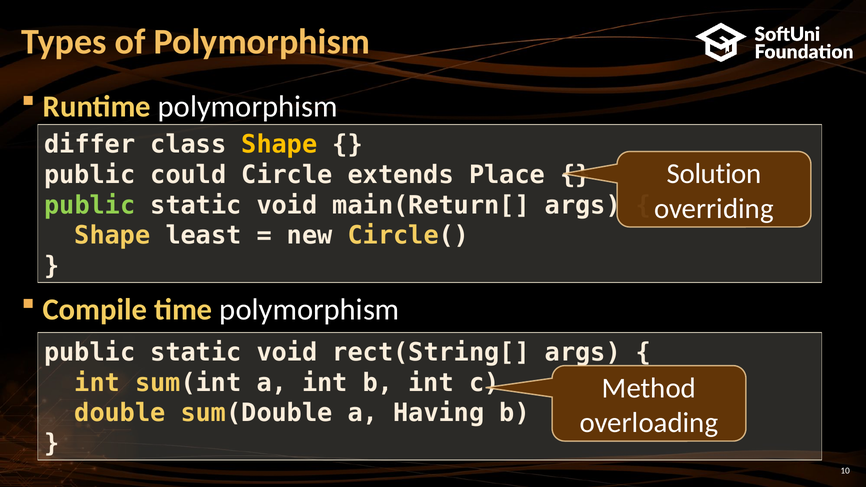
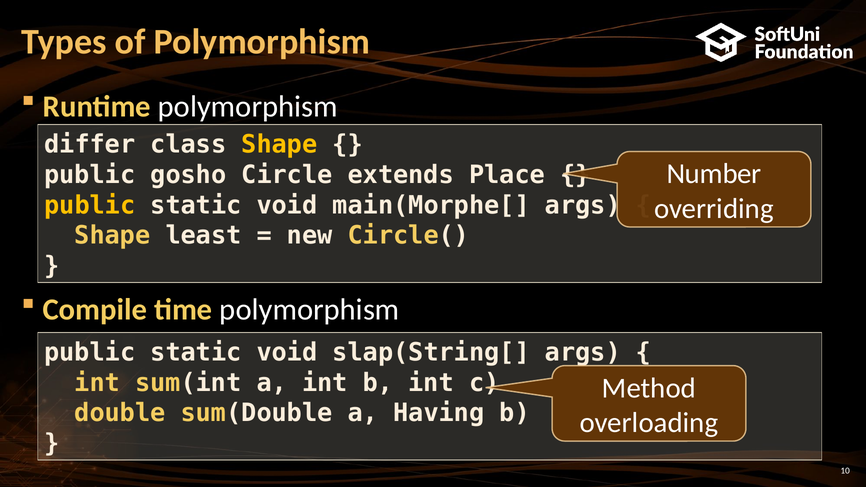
Solution: Solution -> Number
could: could -> gosho
public at (90, 205) colour: light green -> yellow
main(Return[: main(Return[ -> main(Morphe[
rect(String[: rect(String[ -> slap(String[
